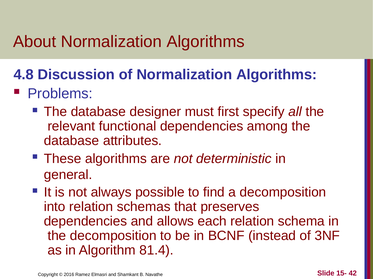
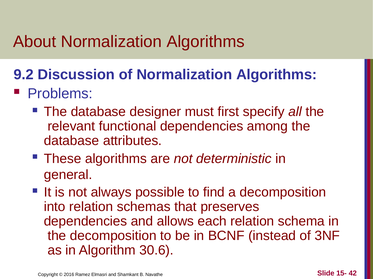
4.8: 4.8 -> 9.2
81.4: 81.4 -> 30.6
